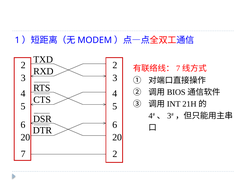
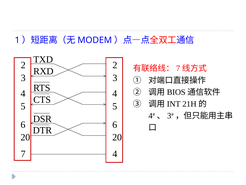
7 2: 2 -> 4
